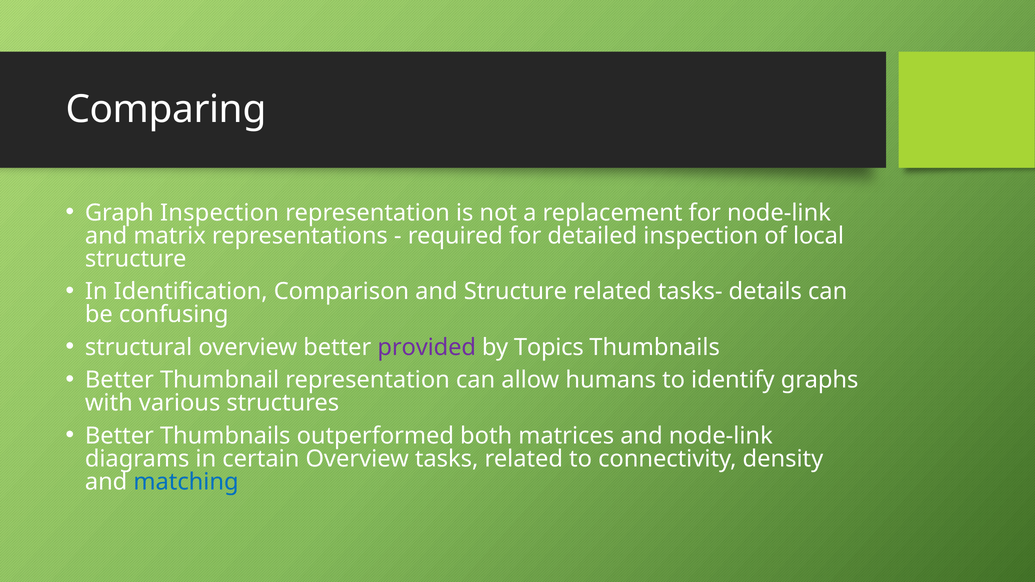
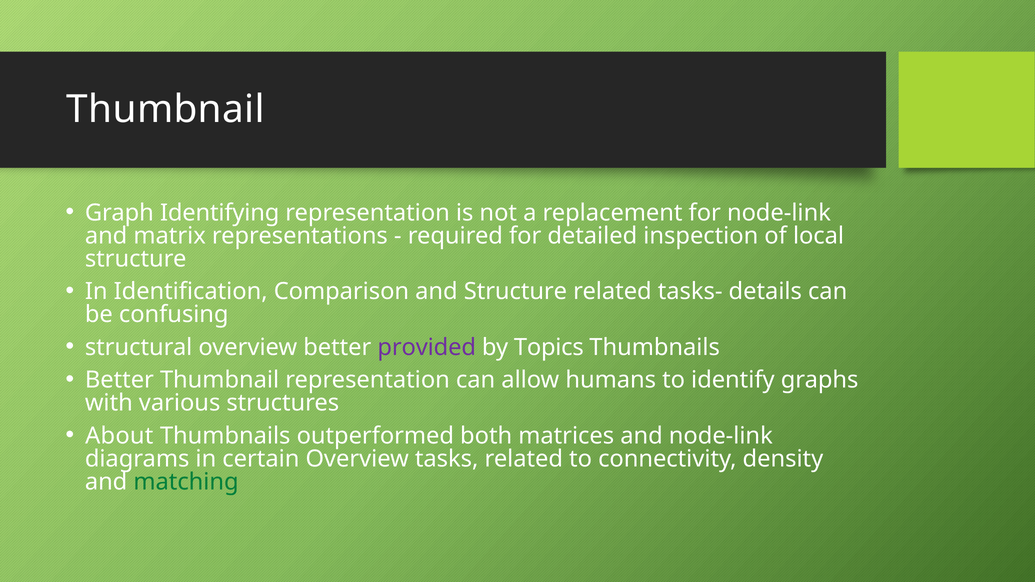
Comparing at (166, 110): Comparing -> Thumbnail
Graph Inspection: Inspection -> Identifying
Better at (119, 436): Better -> About
matching colour: blue -> green
